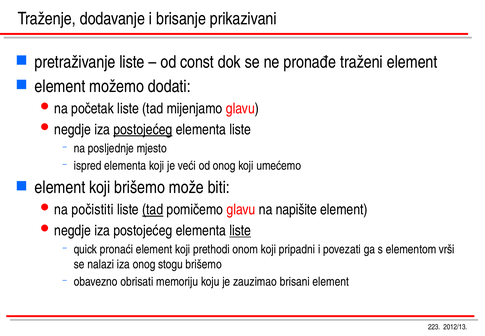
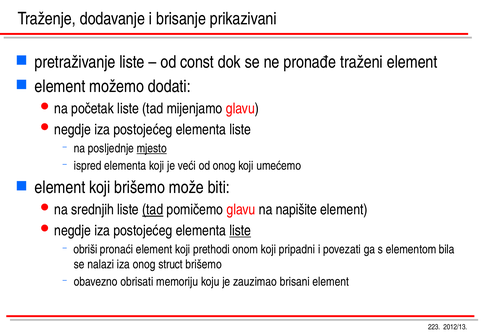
postojećeg at (143, 129) underline: present -> none
mjesto underline: none -> present
počistiti: počistiti -> srednjih
quick: quick -> obriši
vrši: vrši -> bila
stogu: stogu -> struct
